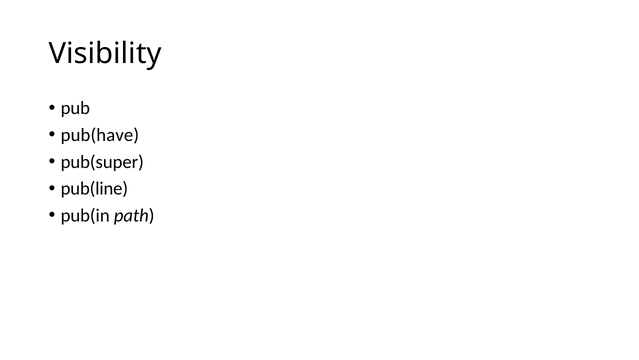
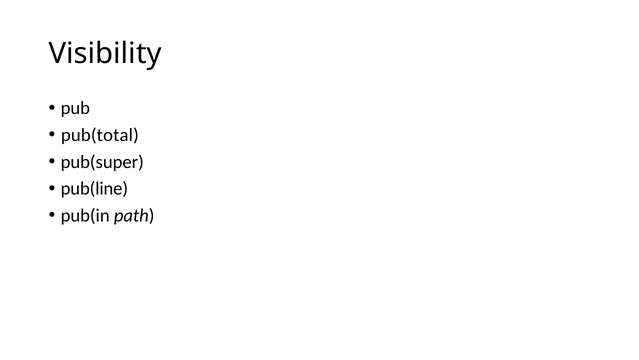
pub(have: pub(have -> pub(total
